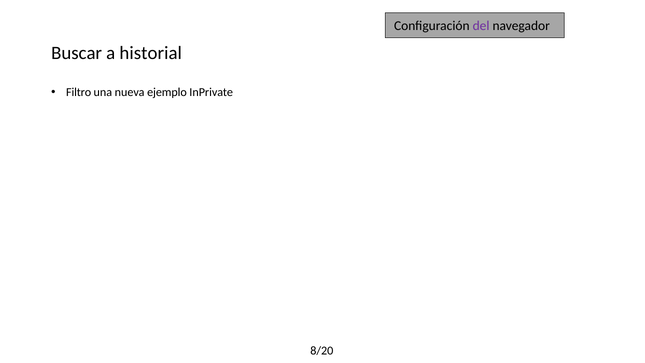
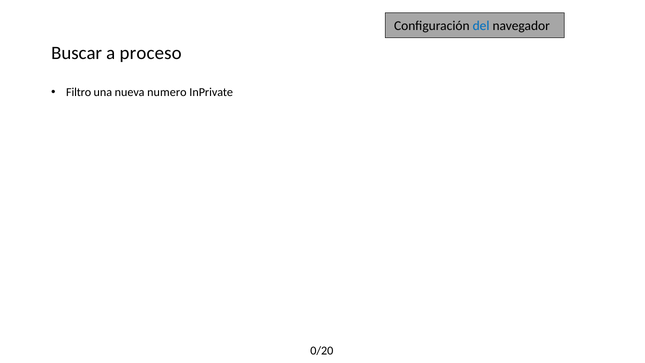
del colour: purple -> blue
historial: historial -> proceso
ejemplo: ejemplo -> numero
8/20: 8/20 -> 0/20
